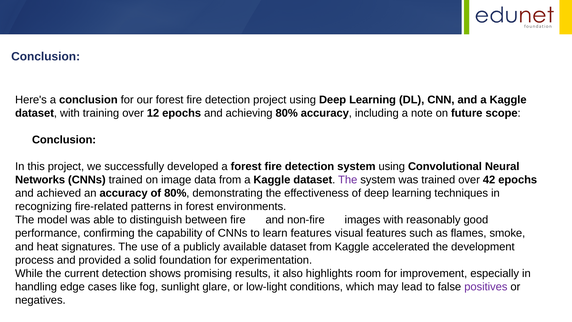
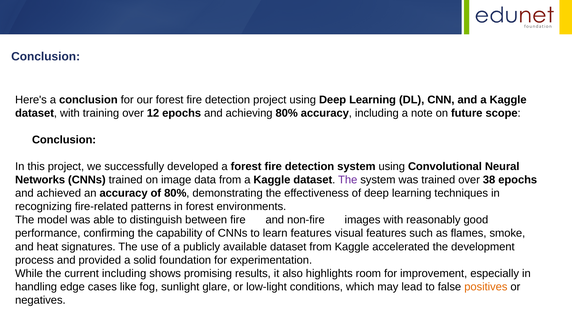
42: 42 -> 38
current detection: detection -> including
positives colour: purple -> orange
